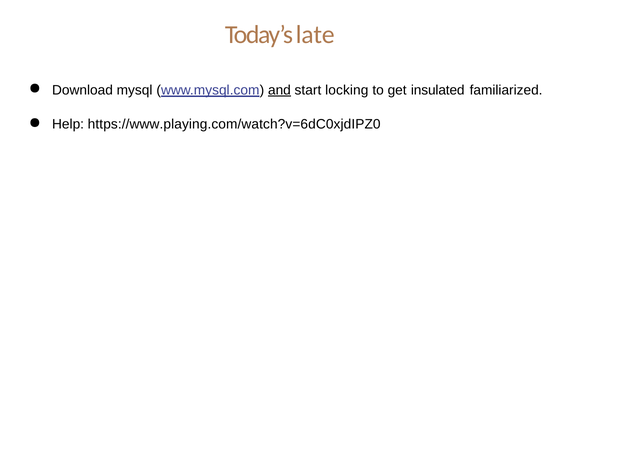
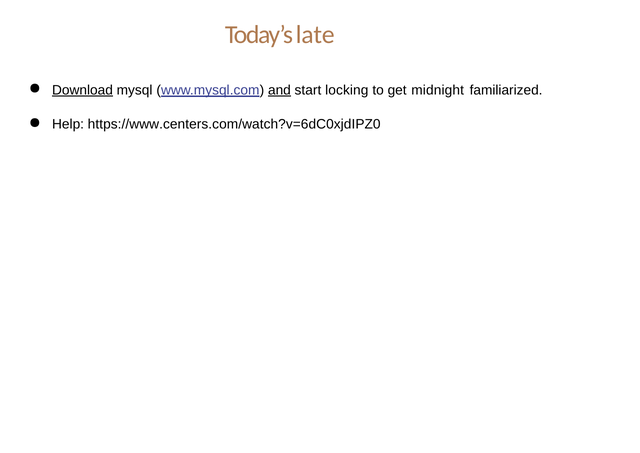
Download underline: none -> present
insulated: insulated -> midnight
https://www.playing.com/watch?v=6dC0xjdIPZ0: https://www.playing.com/watch?v=6dC0xjdIPZ0 -> https://www.centers.com/watch?v=6dC0xjdIPZ0
